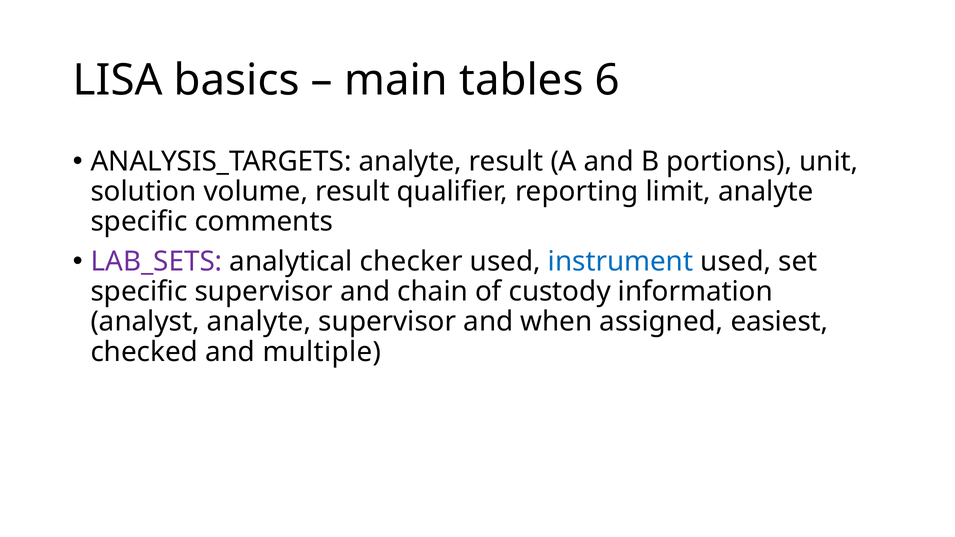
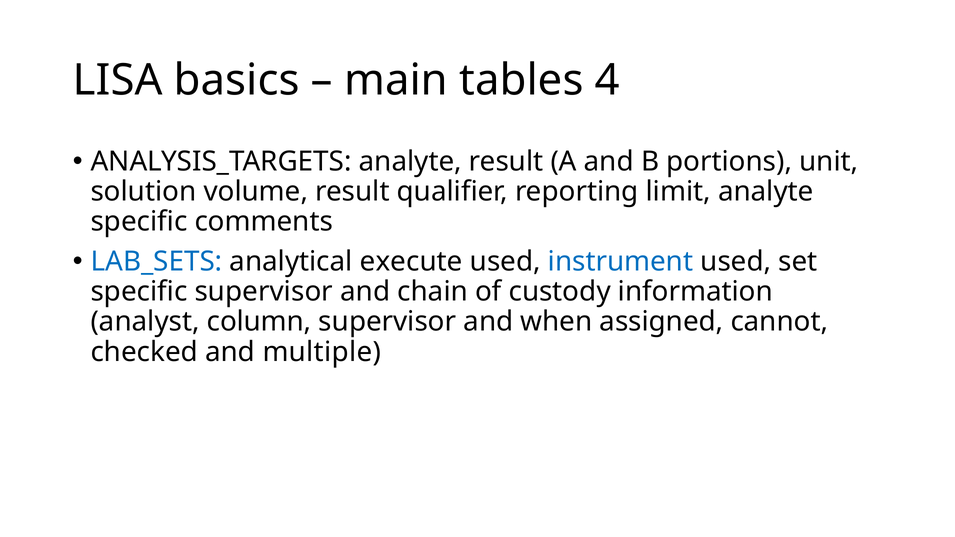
6: 6 -> 4
LAB_SETS colour: purple -> blue
checker: checker -> execute
analyst analyte: analyte -> column
easiest: easiest -> cannot
